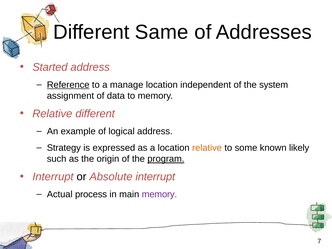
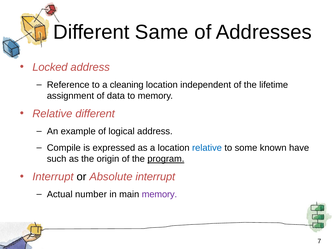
Started: Started -> Locked
Reference underline: present -> none
manage: manage -> cleaning
system: system -> lifetime
Strategy: Strategy -> Compile
relative at (207, 148) colour: orange -> blue
likely: likely -> have
process: process -> number
